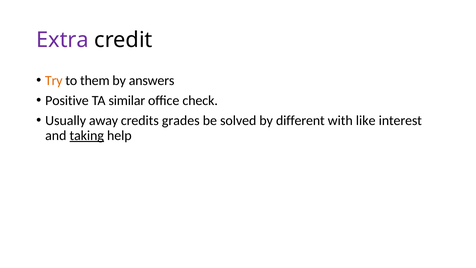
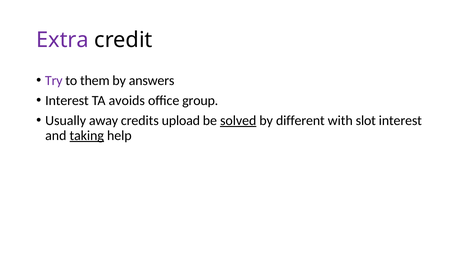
Try colour: orange -> purple
Positive at (67, 100): Positive -> Interest
similar: similar -> avoids
check: check -> group
grades: grades -> upload
solved underline: none -> present
like: like -> slot
